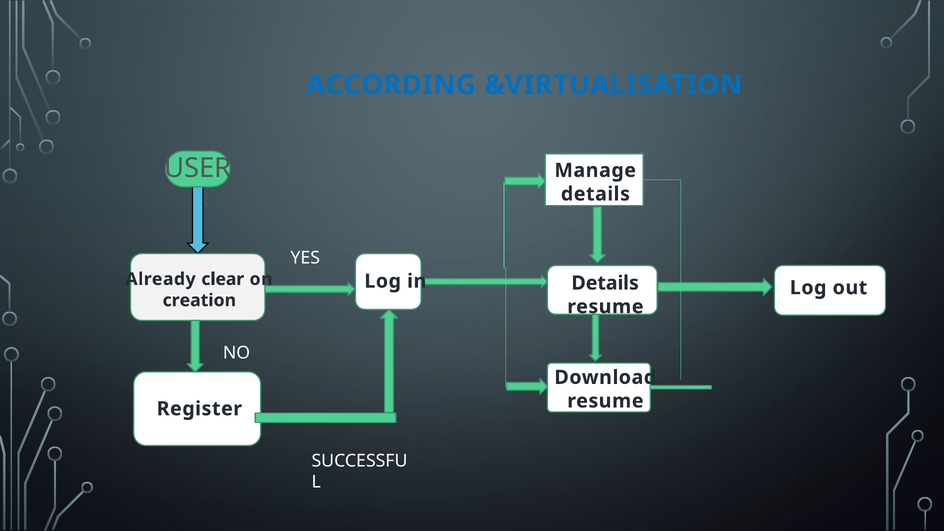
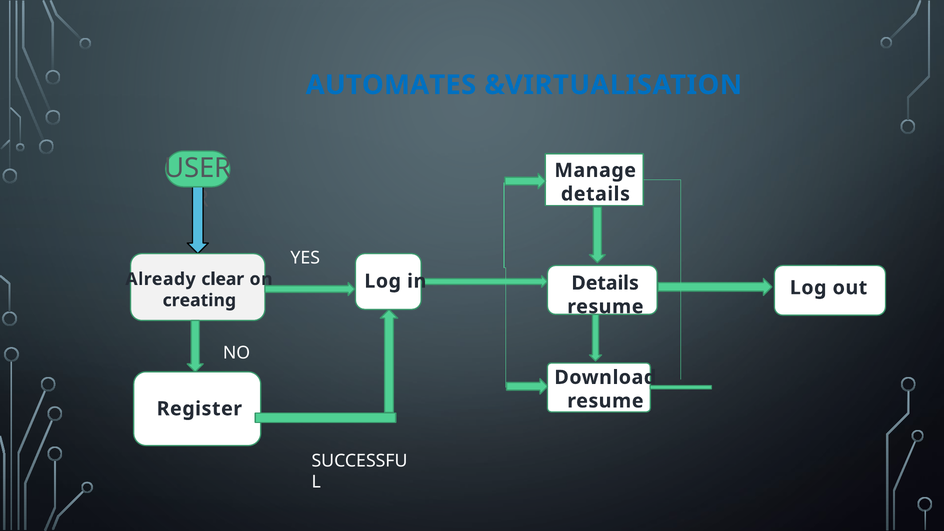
ACCORDING: ACCORDING -> AUTOMATES
creation: creation -> creating
